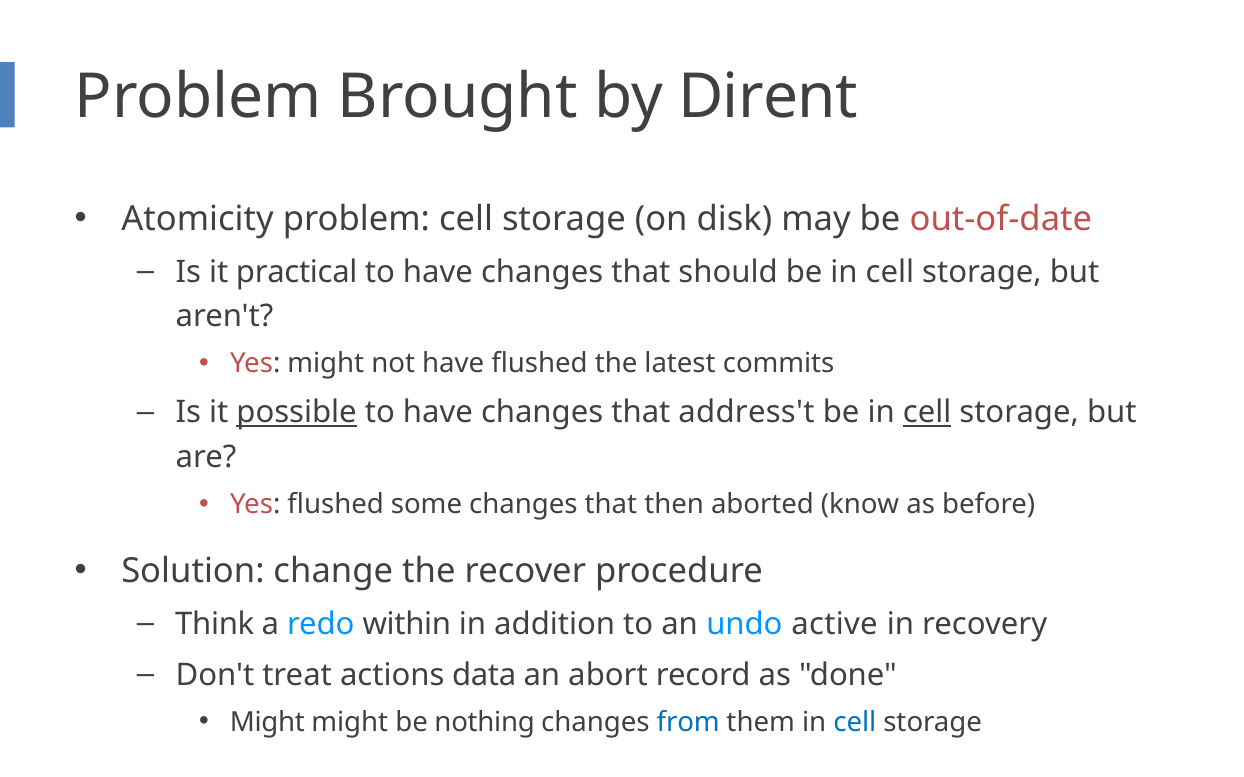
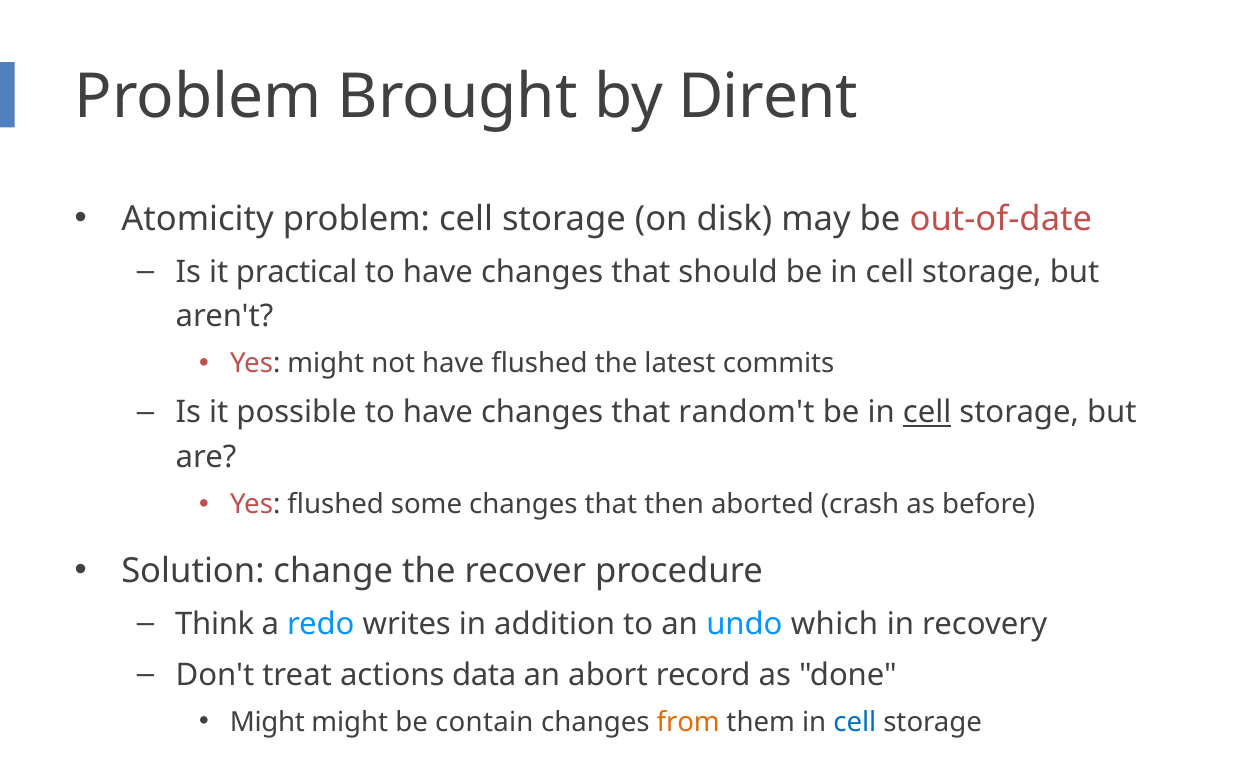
possible underline: present -> none
address't: address't -> random't
know: know -> crash
within: within -> writes
active: active -> which
nothing: nothing -> contain
from colour: blue -> orange
